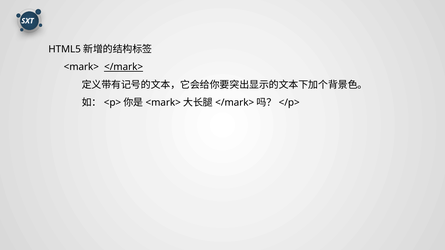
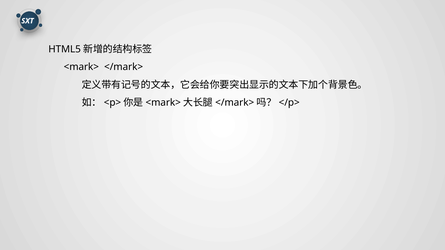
</mark> underline: present -> none
